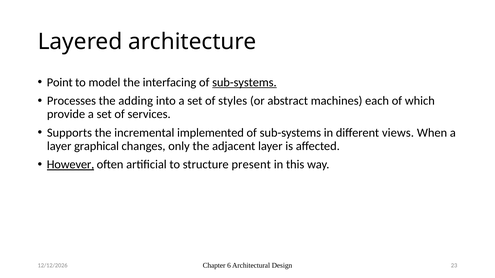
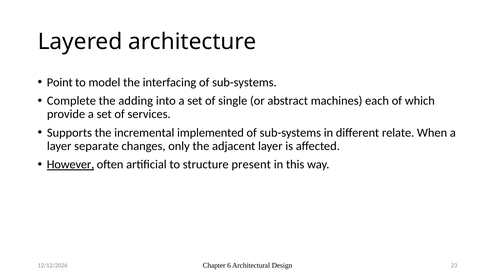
sub-systems at (244, 83) underline: present -> none
Processes: Processes -> Complete
styles: styles -> single
views: views -> relate
graphical: graphical -> separate
